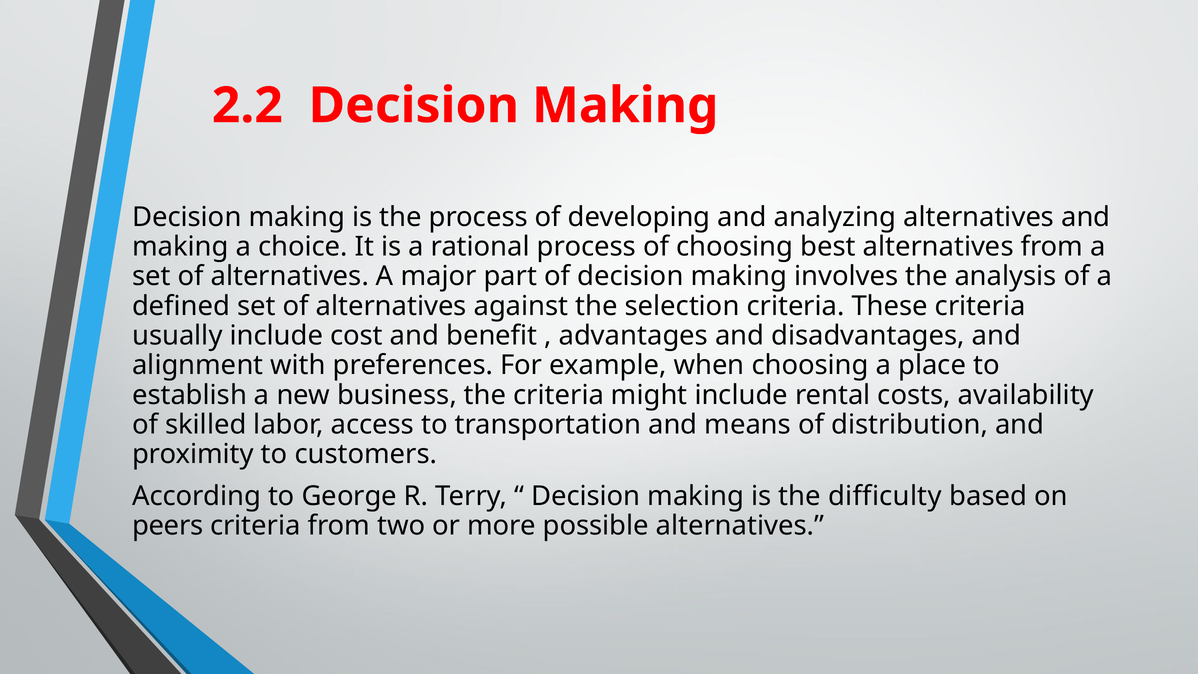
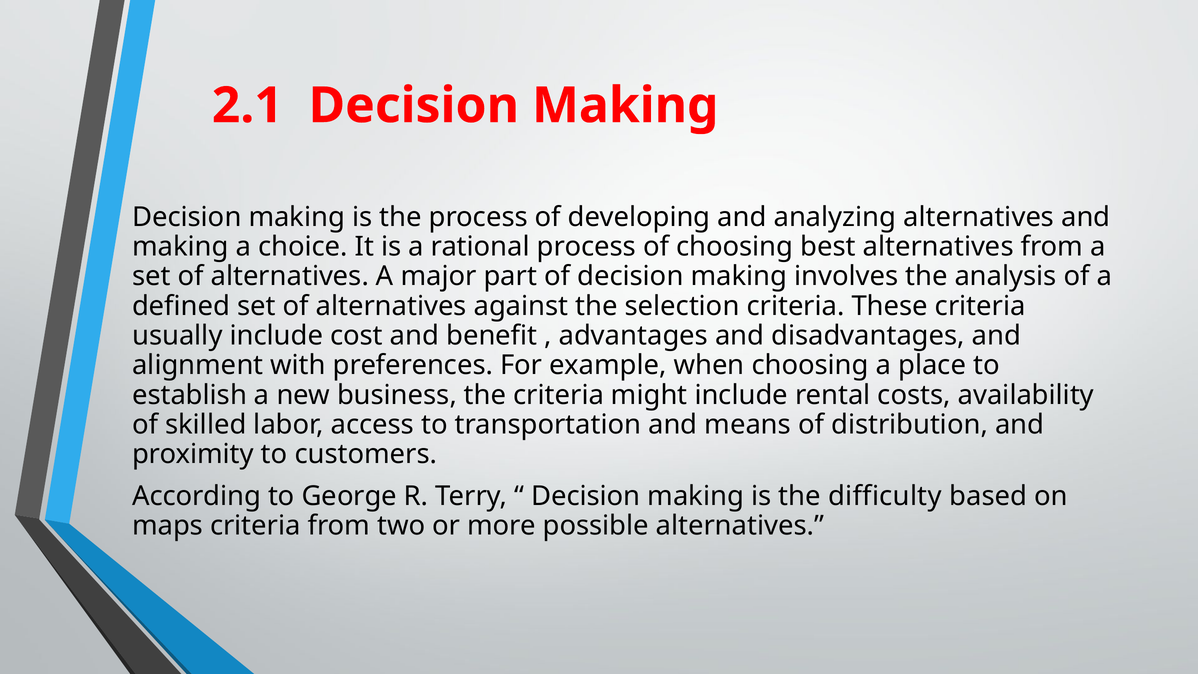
2.2: 2.2 -> 2.1
peers: peers -> maps
